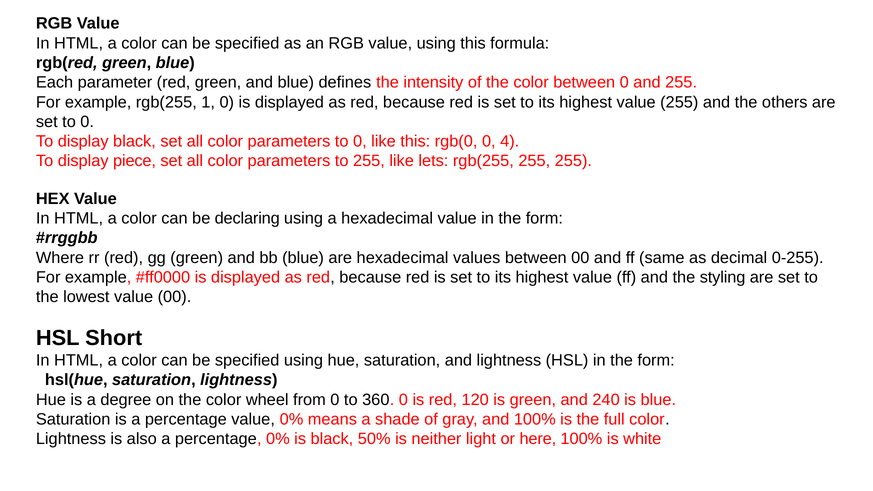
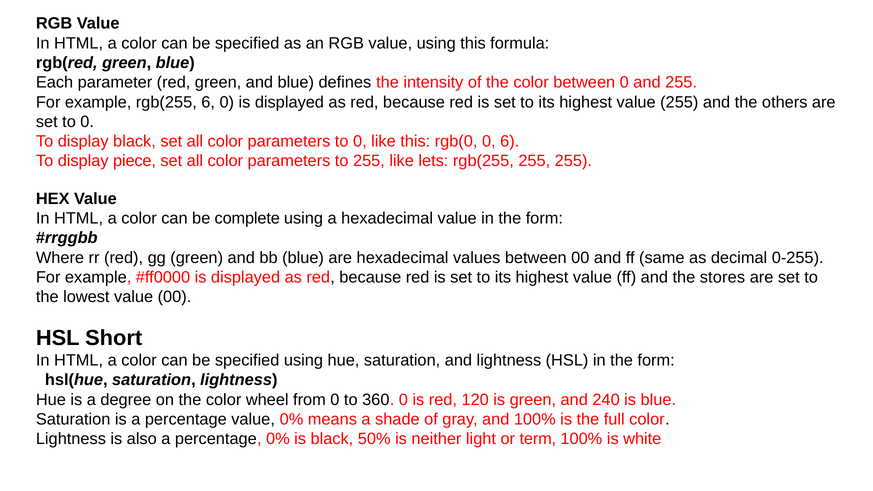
rgb(255 1: 1 -> 6
0 4: 4 -> 6
declaring: declaring -> complete
styling: styling -> stores
here: here -> term
